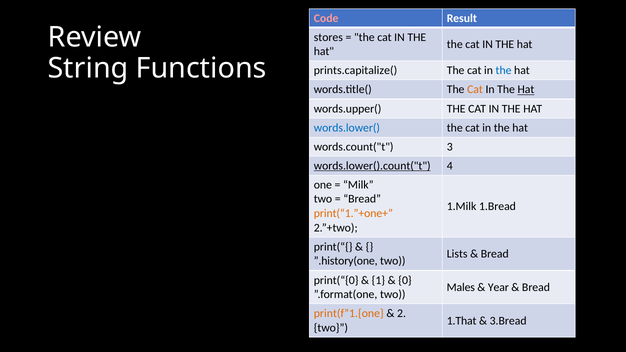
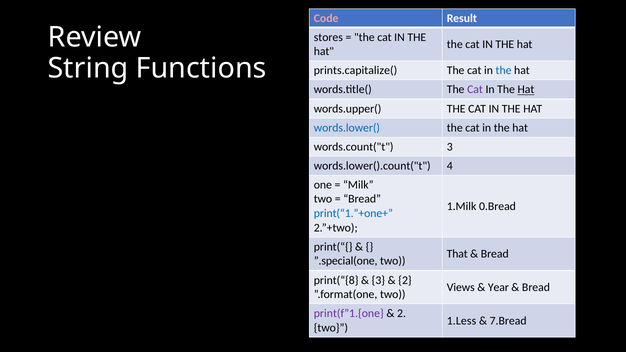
Cat at (475, 90) colour: orange -> purple
words.lower().count("t underline: present -> none
1.Bread: 1.Bread -> 0.Bread
print(“1.”+one+ colour: orange -> blue
Lists: Lists -> That
”.history(one: ”.history(one -> ”.special(one
print(“{0: print(“{0 -> print(“{8
1 at (378, 280): 1 -> 3
0 at (405, 280): 0 -> 2
Males: Males -> Views
print(f”1.{one colour: orange -> purple
1.That: 1.That -> 1.Less
3.Bread: 3.Bread -> 7.Bread
